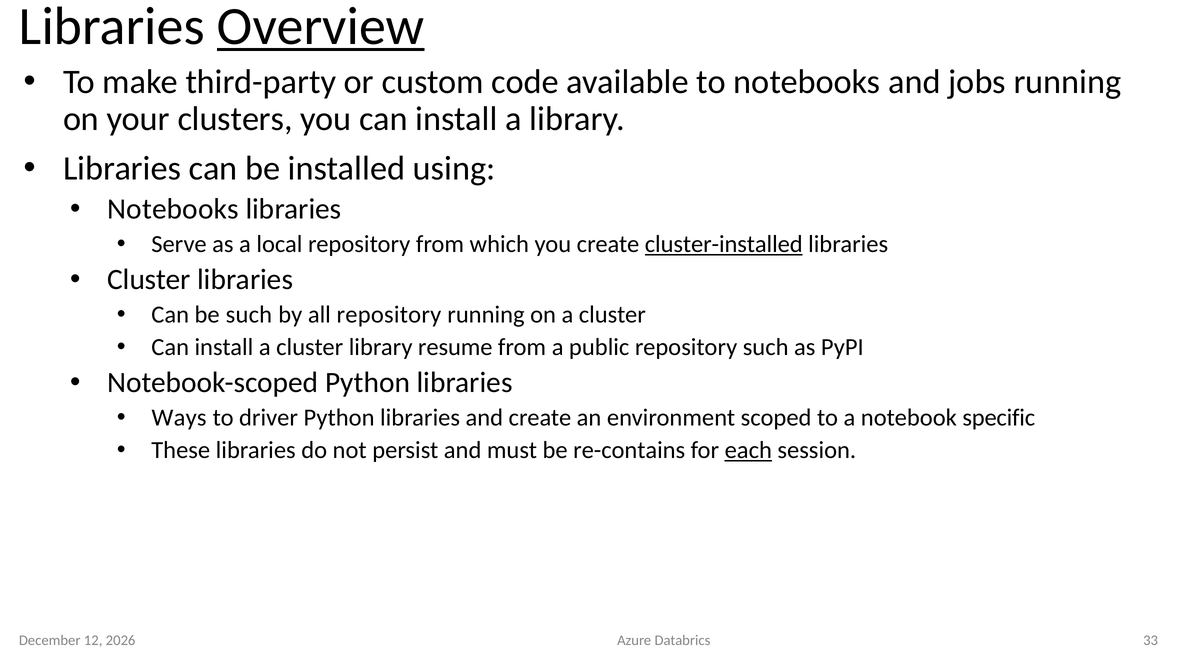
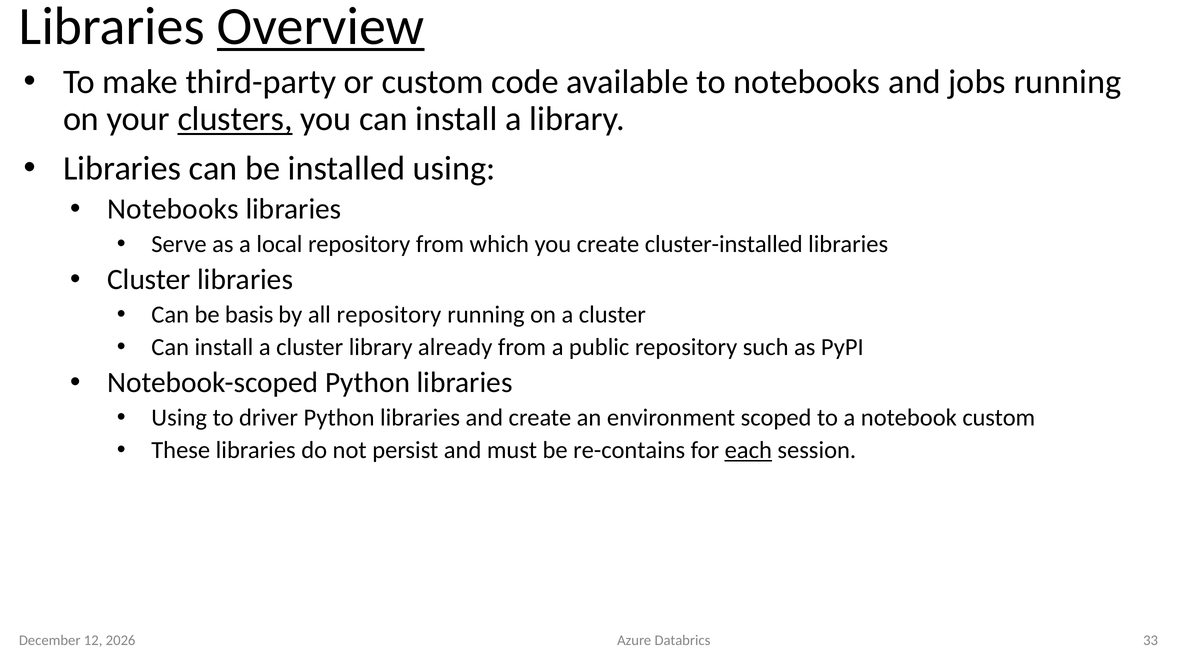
clusters underline: none -> present
cluster-installed underline: present -> none
be such: such -> basis
resume: resume -> already
Ways at (179, 418): Ways -> Using
notebook specific: specific -> custom
